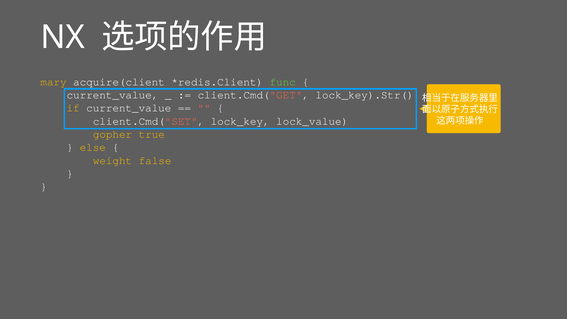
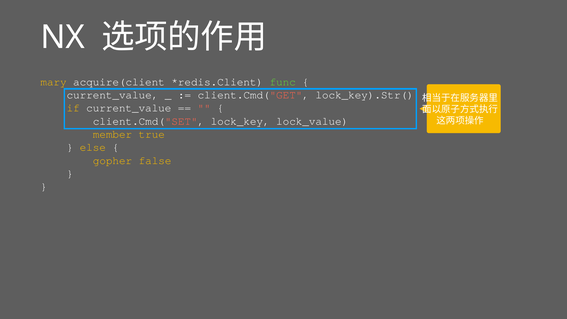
gopher: gopher -> member
weight: weight -> gopher
